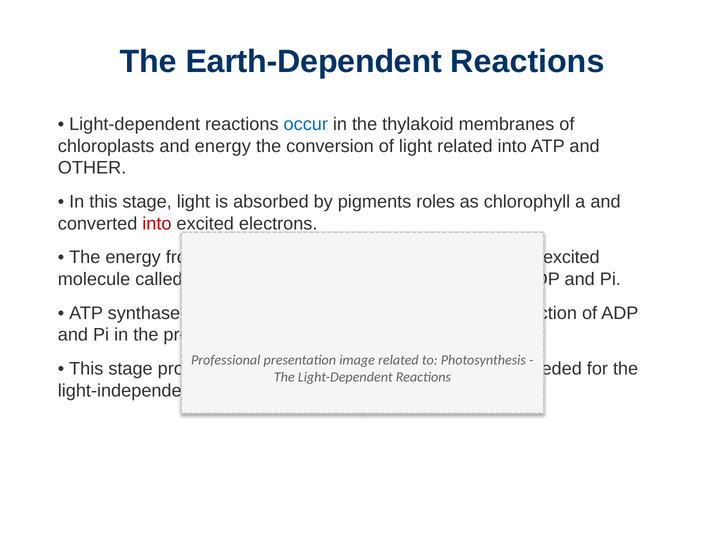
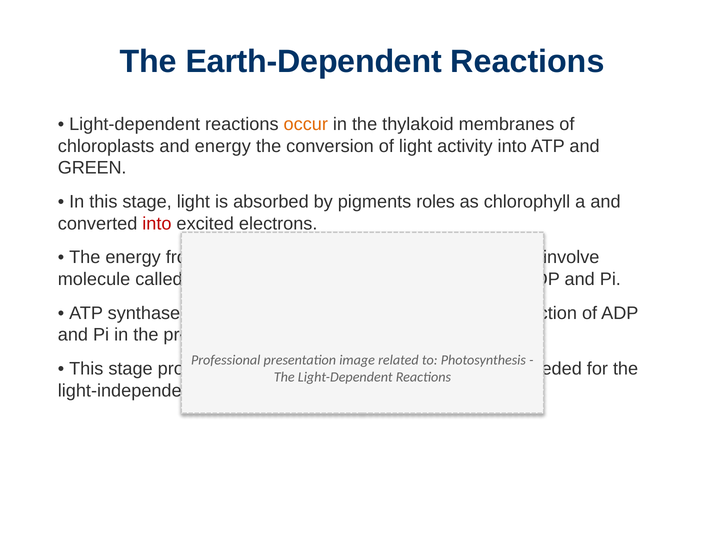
occur colour: blue -> orange
light related: related -> activity
OTHER: OTHER -> GREEN
excited at (571, 257): excited -> involve
